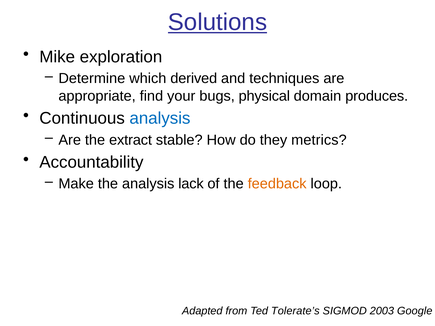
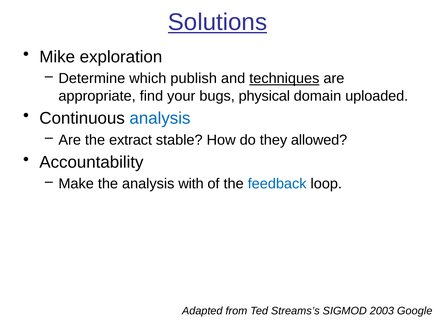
derived: derived -> publish
techniques underline: none -> present
produces: produces -> uploaded
metrics: metrics -> allowed
lack: lack -> with
feedback colour: orange -> blue
Tolerate’s: Tolerate’s -> Streams’s
